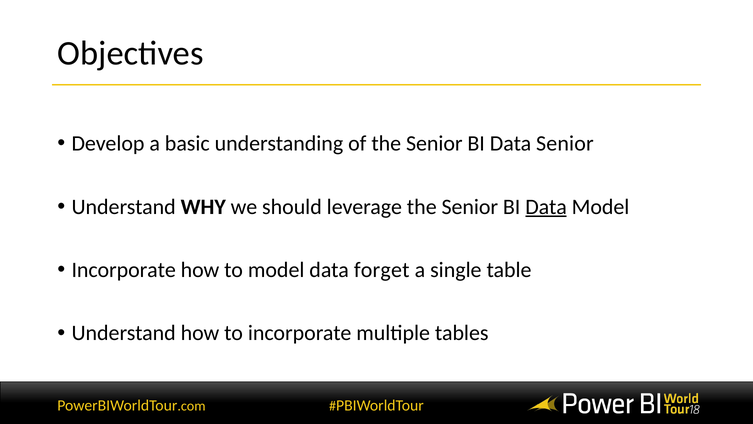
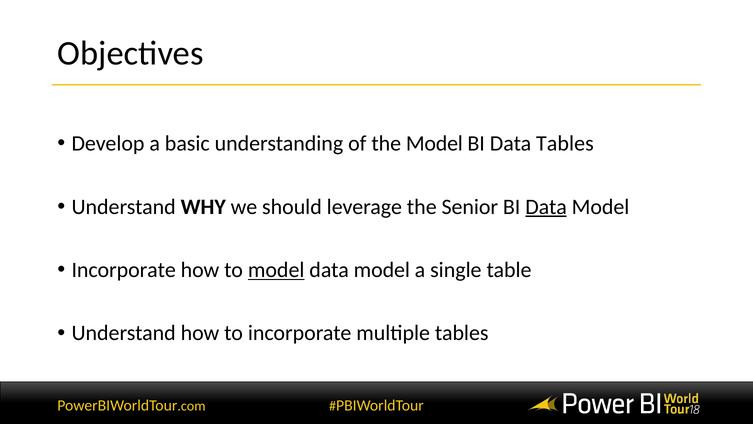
of the Senior: Senior -> Model
Data Senior: Senior -> Tables
model at (276, 270) underline: none -> present
forget at (382, 270): forget -> model
